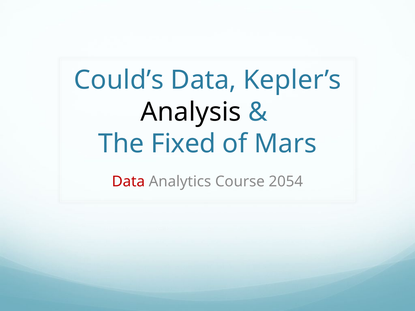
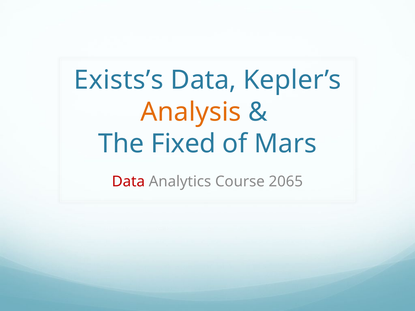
Could’s: Could’s -> Exists’s
Analysis colour: black -> orange
2054: 2054 -> 2065
